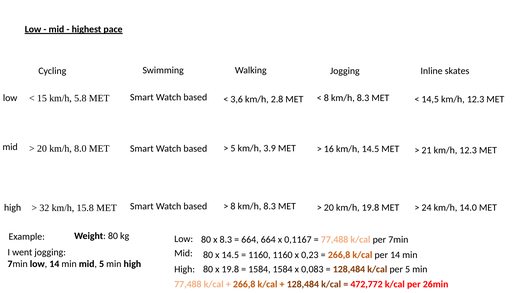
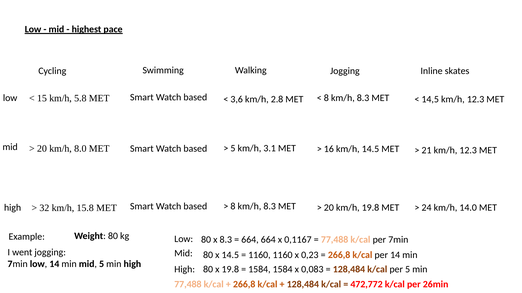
3.9: 3.9 -> 3.1
